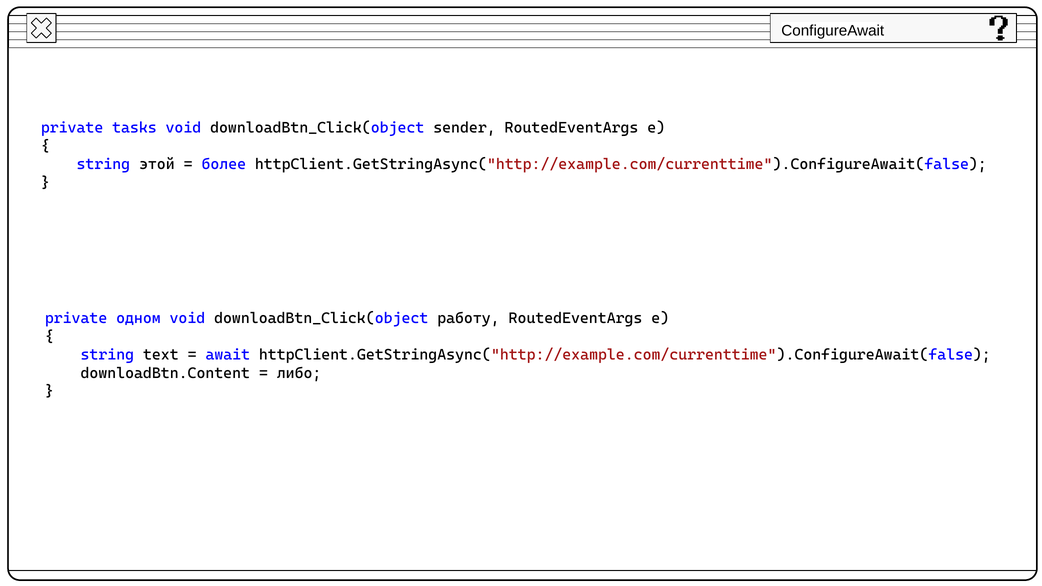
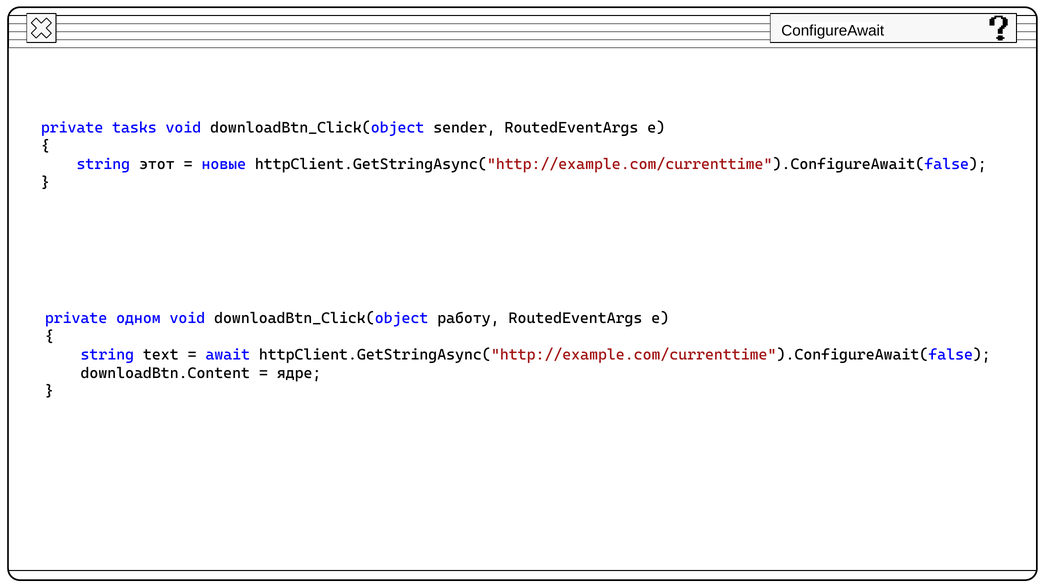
этой: этой -> этот
более: более -> новые
либо: либо -> ядре
